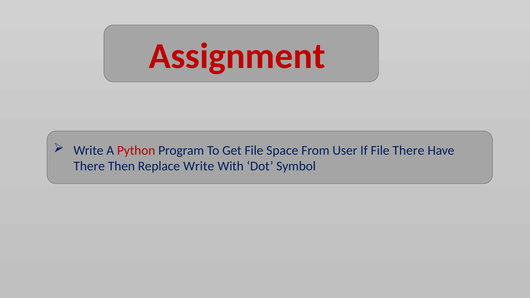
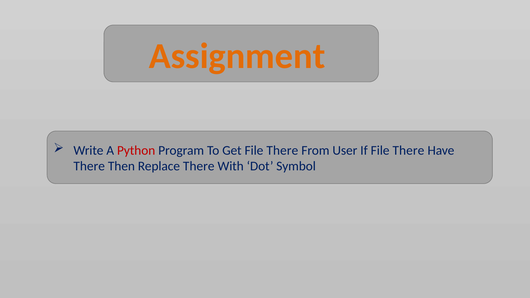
Assignment colour: red -> orange
Get File Space: Space -> There
Replace Write: Write -> There
